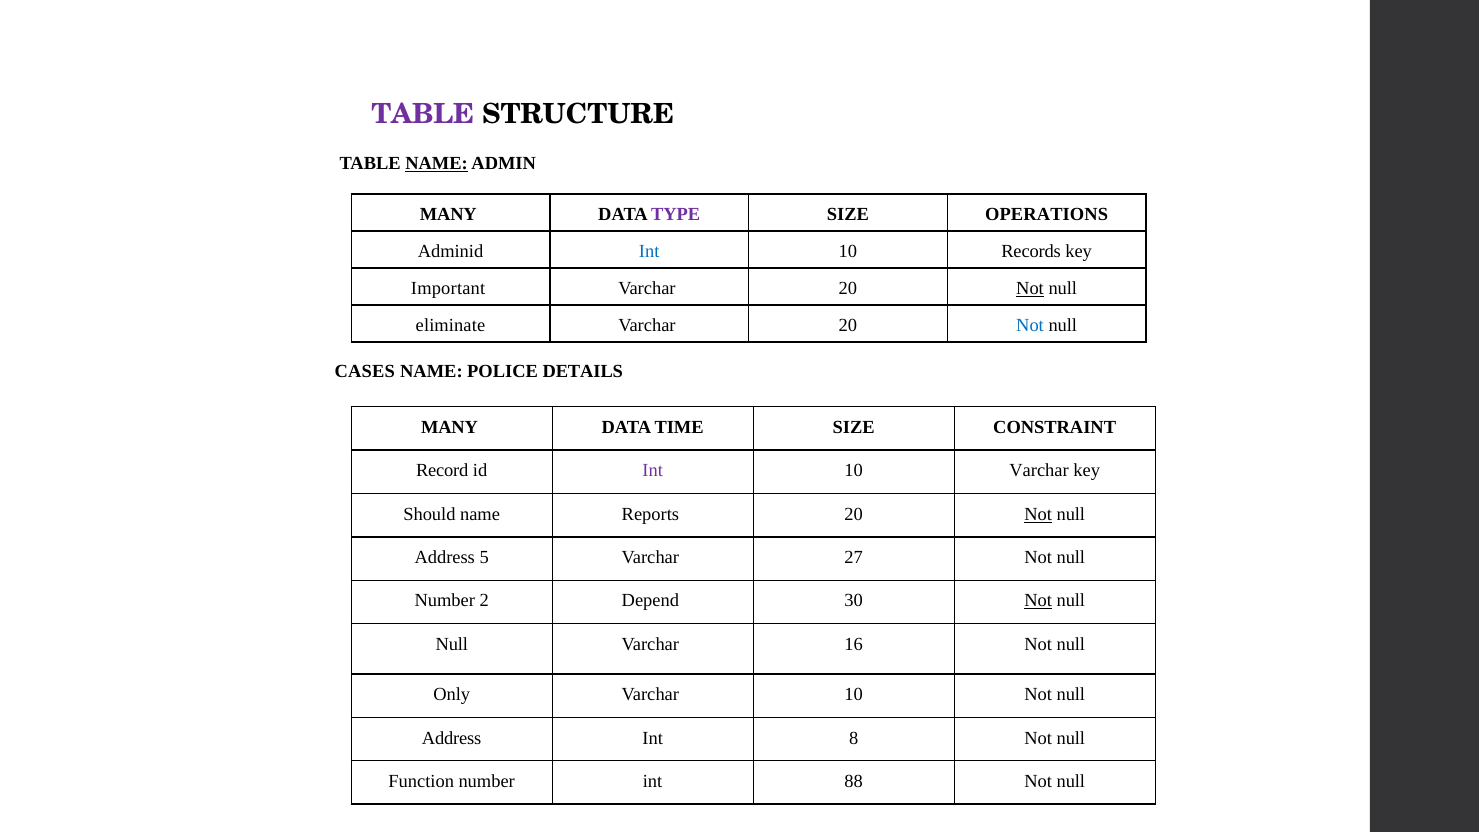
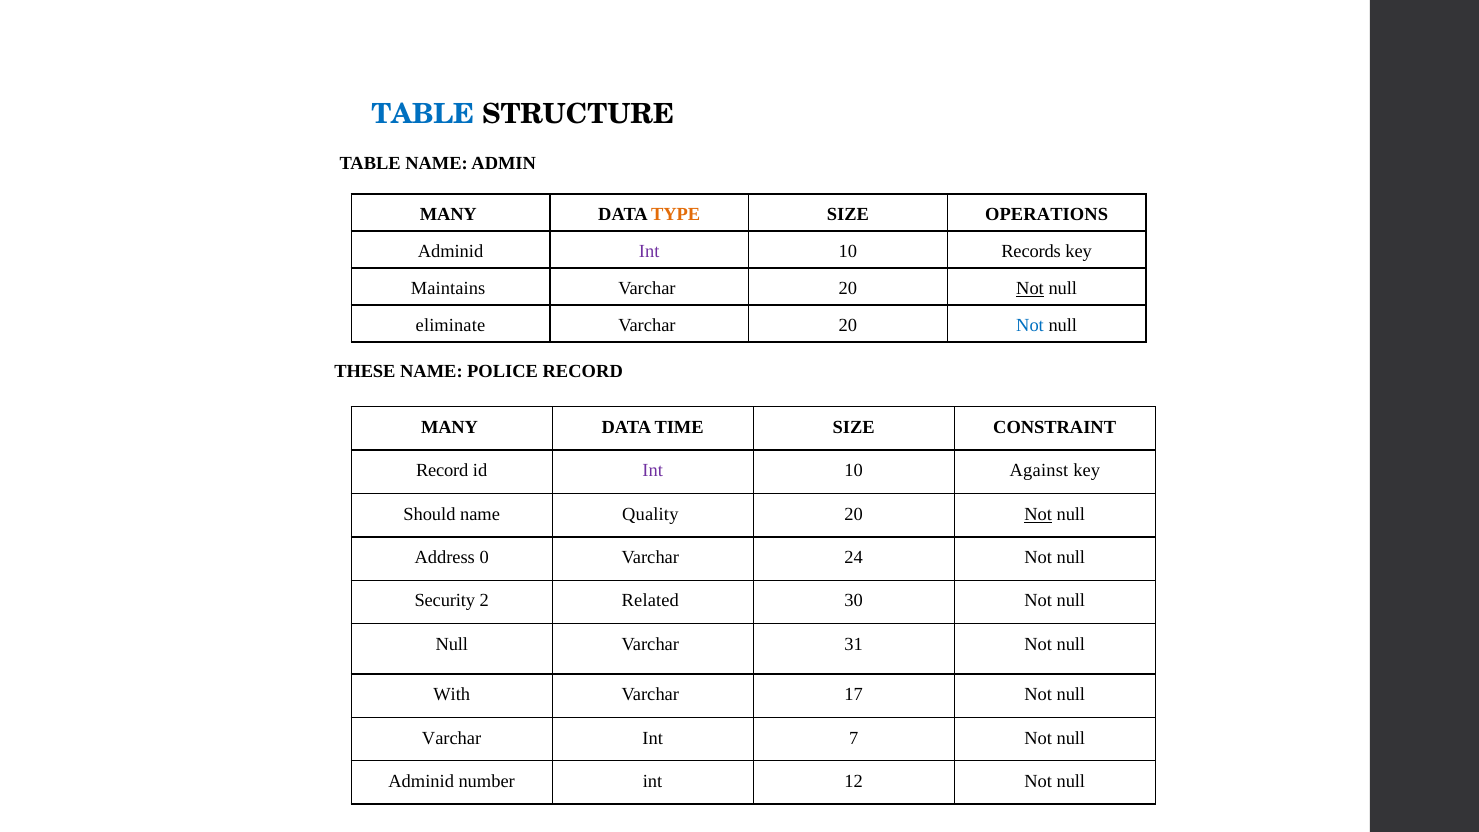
TABLE at (423, 114) colour: purple -> blue
NAME at (437, 163) underline: present -> none
TYPE colour: purple -> orange
Int at (649, 252) colour: blue -> purple
Important: Important -> Maintains
CASES: CASES -> THESE
POLICE DETAILS: DETAILS -> RECORD
10 Varchar: Varchar -> Against
Reports: Reports -> Quality
5: 5 -> 0
27: 27 -> 24
Number at (445, 601): Number -> Security
Depend: Depend -> Related
Not at (1038, 601) underline: present -> none
16: 16 -> 31
Only: Only -> With
Varchar 10: 10 -> 17
Address at (452, 738): Address -> Varchar
8: 8 -> 7
Function at (421, 781): Function -> Adminid
88: 88 -> 12
